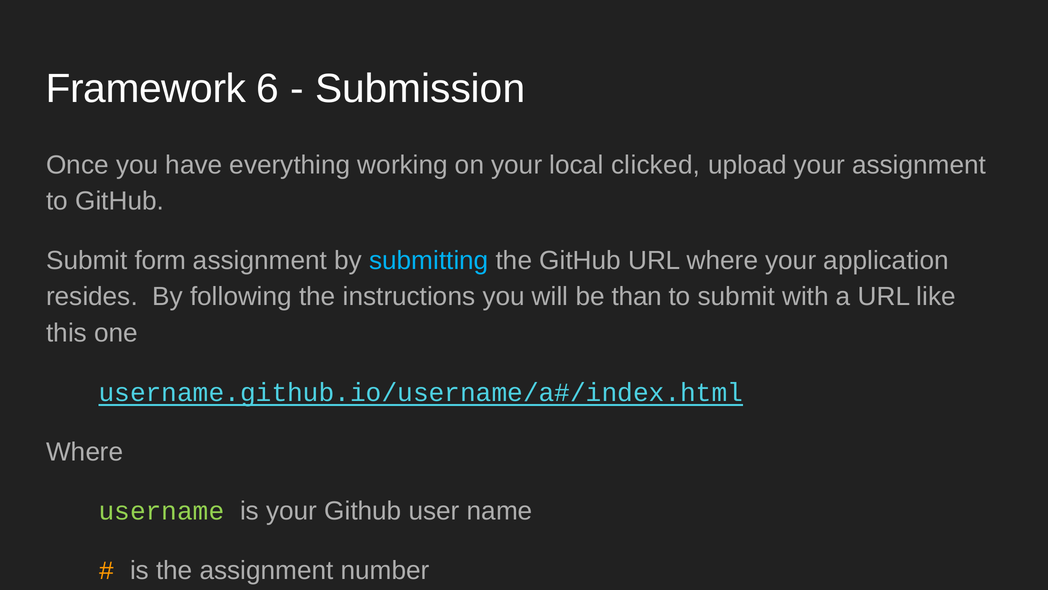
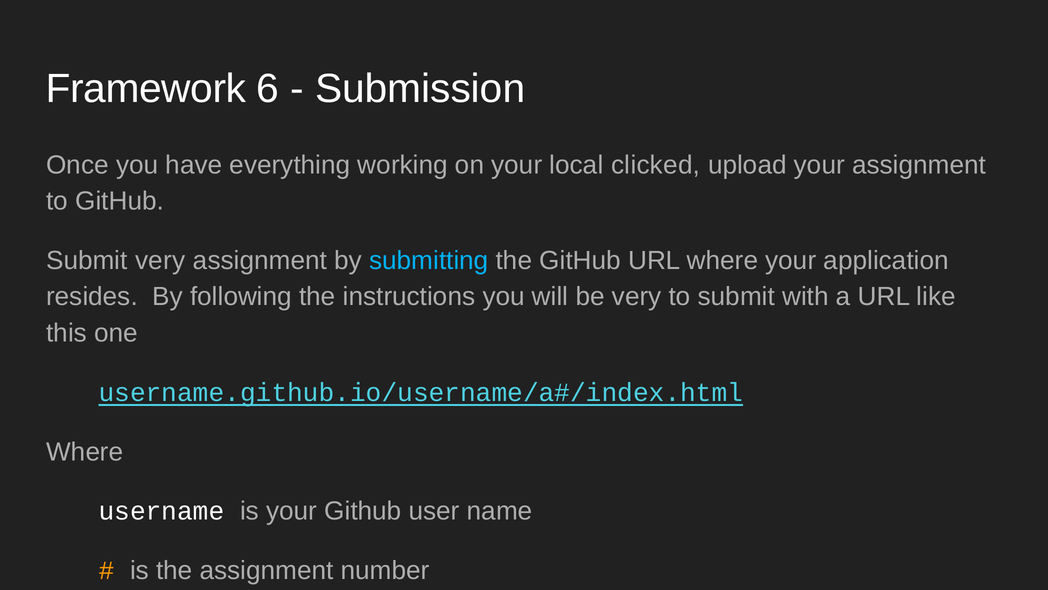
Submit form: form -> very
be than: than -> very
username colour: light green -> white
